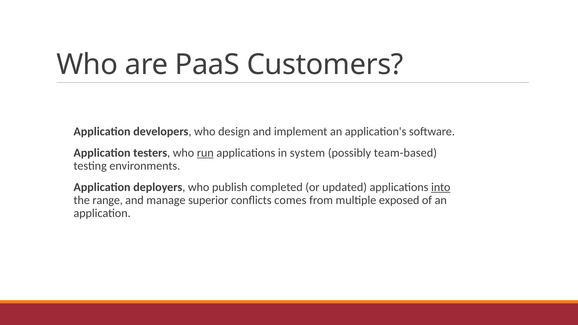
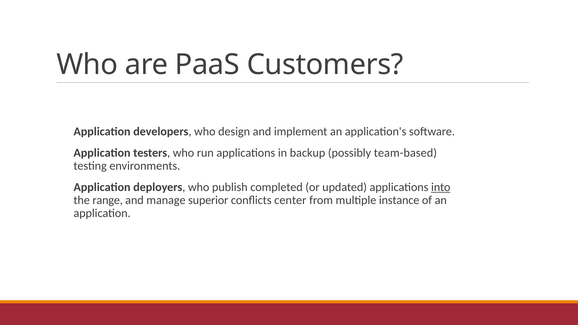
run underline: present -> none
system: system -> backup
comes: comes -> center
exposed: exposed -> instance
